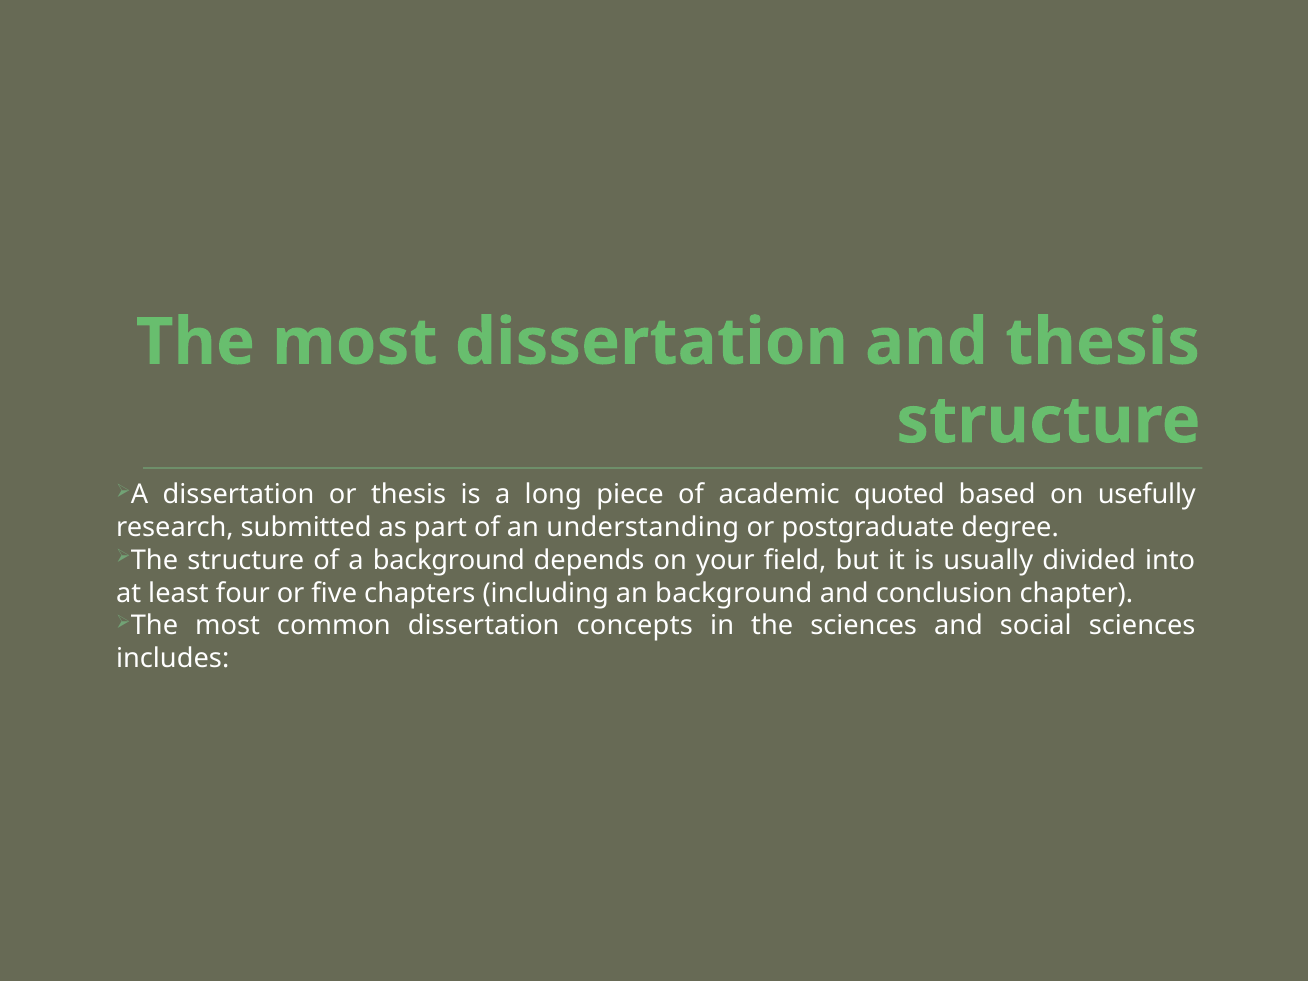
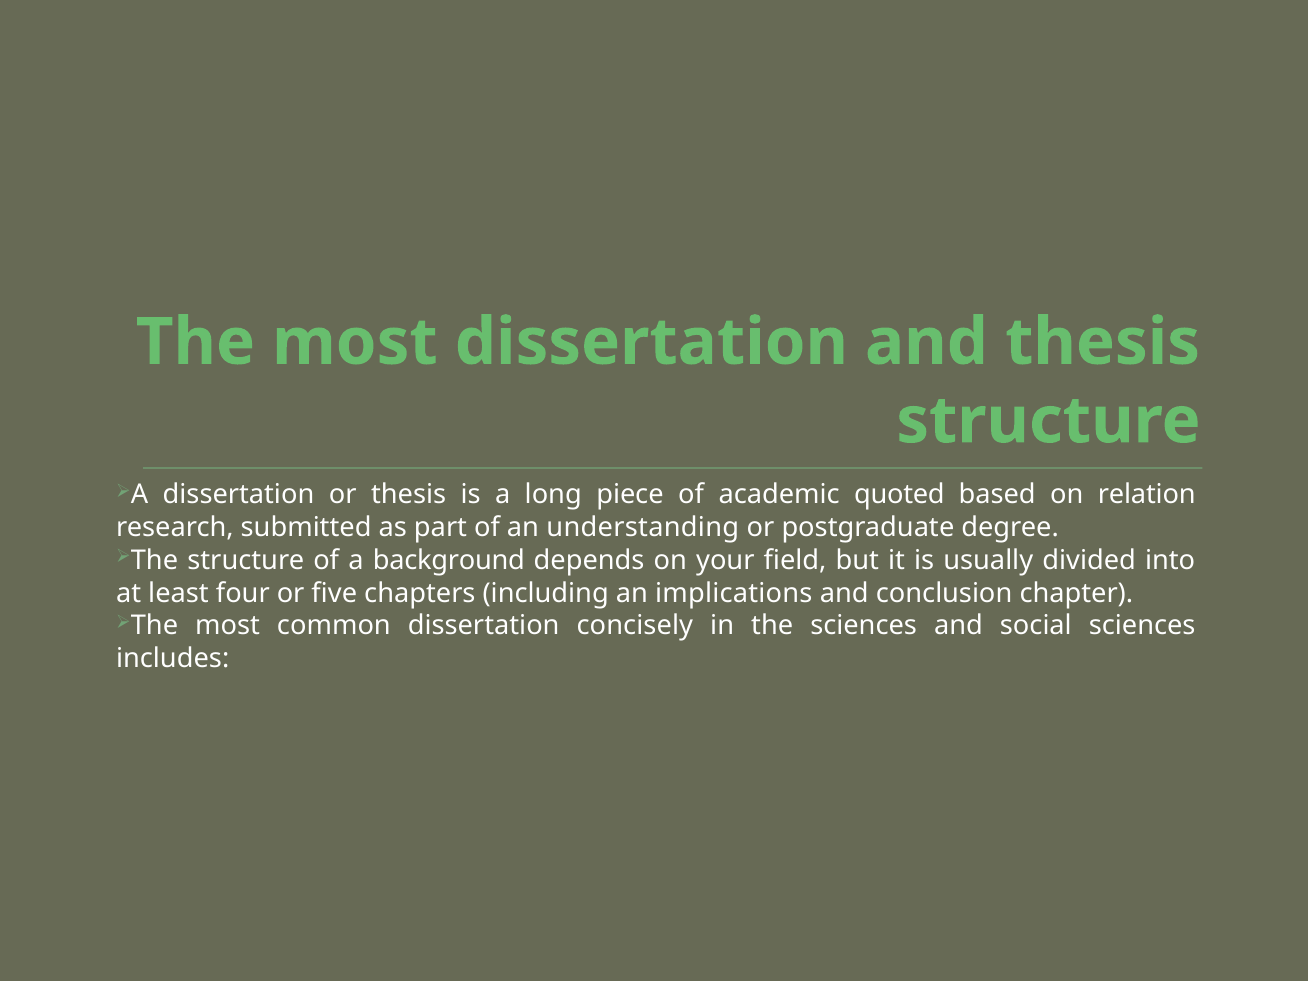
usefully: usefully -> relation
an background: background -> implications
concepts: concepts -> concisely
